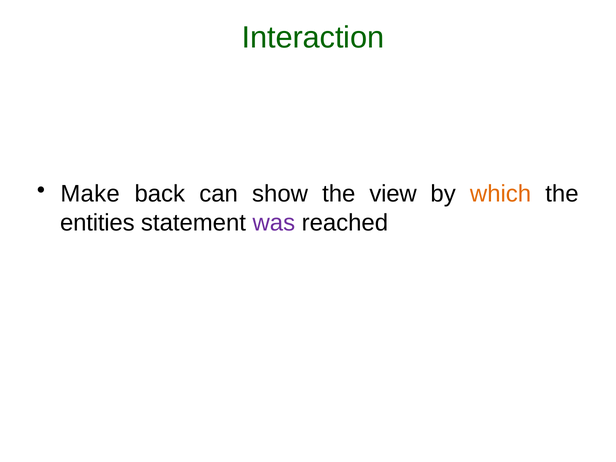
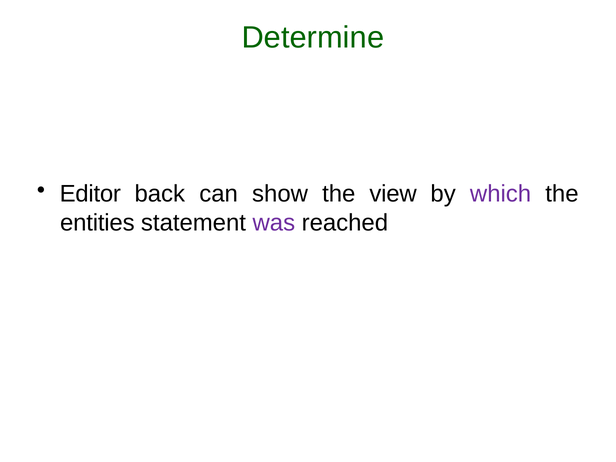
Interaction: Interaction -> Determine
Make: Make -> Editor
which colour: orange -> purple
